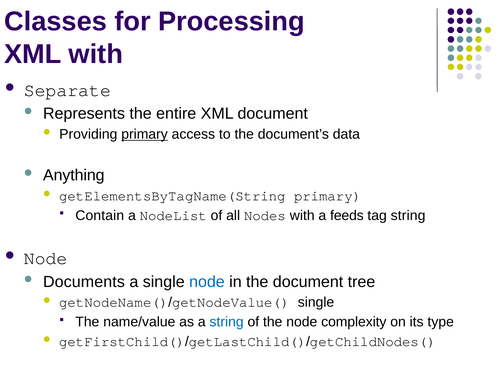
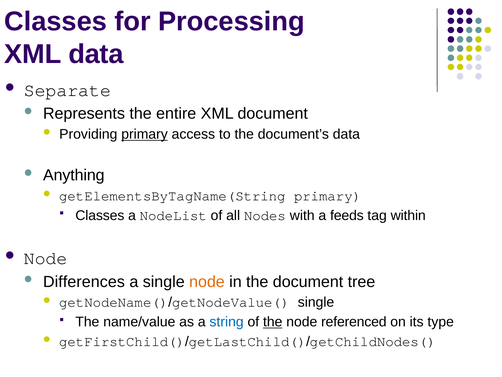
XML with: with -> data
Contain at (100, 215): Contain -> Classes
tag string: string -> within
Documents: Documents -> Differences
node at (207, 281) colour: blue -> orange
the at (273, 321) underline: none -> present
complexity: complexity -> referenced
